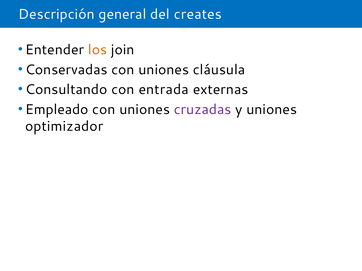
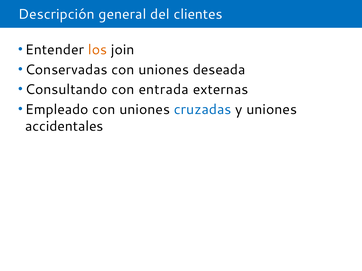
creates: creates -> clientes
cláusula: cláusula -> deseada
cruzadas colour: purple -> blue
optimizador: optimizador -> accidentales
